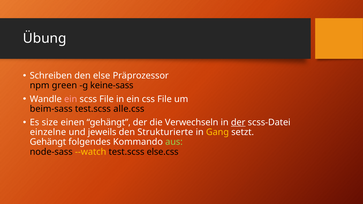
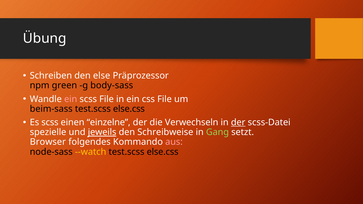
keine-sass: keine-sass -> body-sass
alle.css at (129, 109): alle.css -> else.css
Es size: size -> scss
einen gehängt: gehängt -> einzelne
einzelne: einzelne -> spezielle
jeweils underline: none -> present
Strukturierte: Strukturierte -> Schreibweise
Gang colour: yellow -> light green
Gehängt at (48, 142): Gehängt -> Browser
aus colour: light green -> pink
